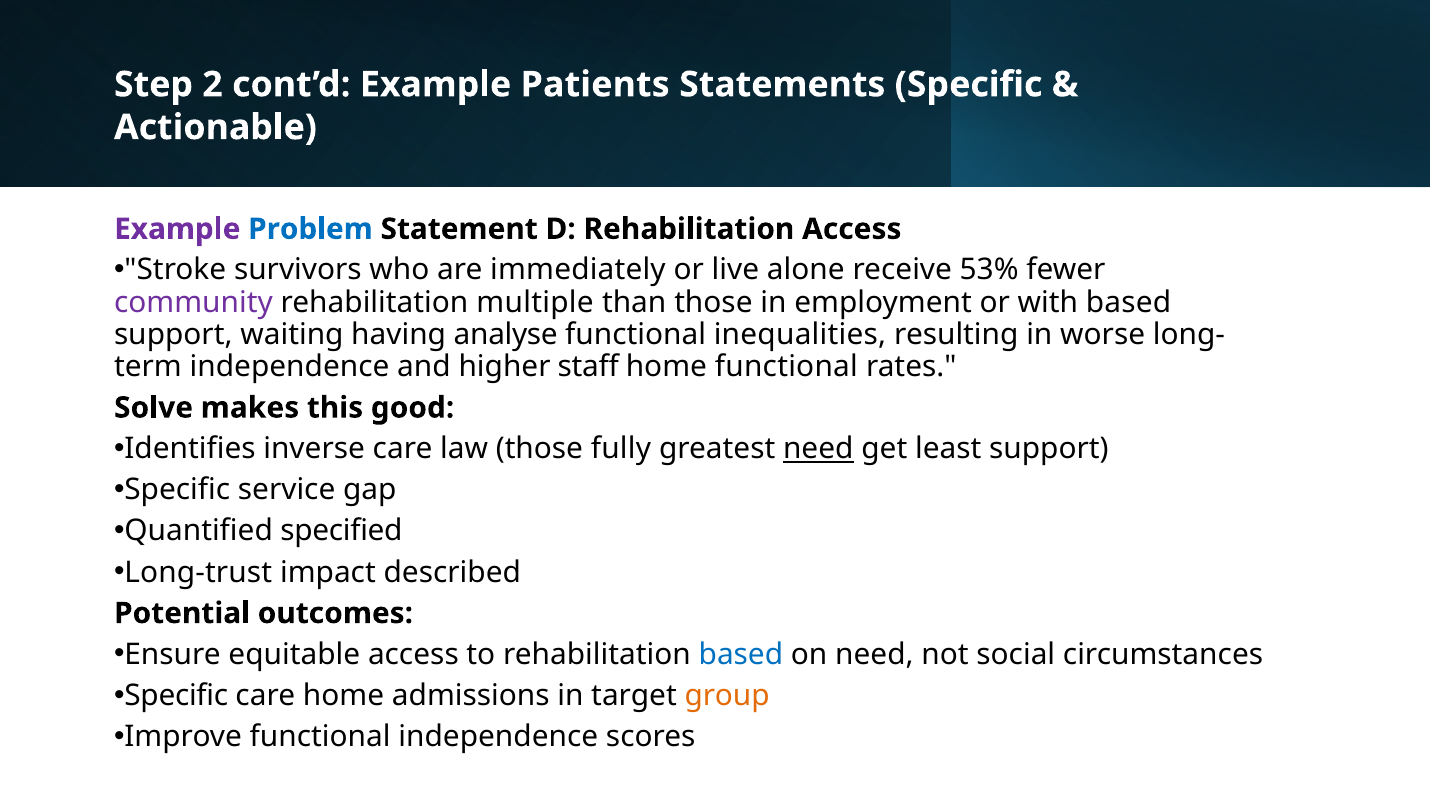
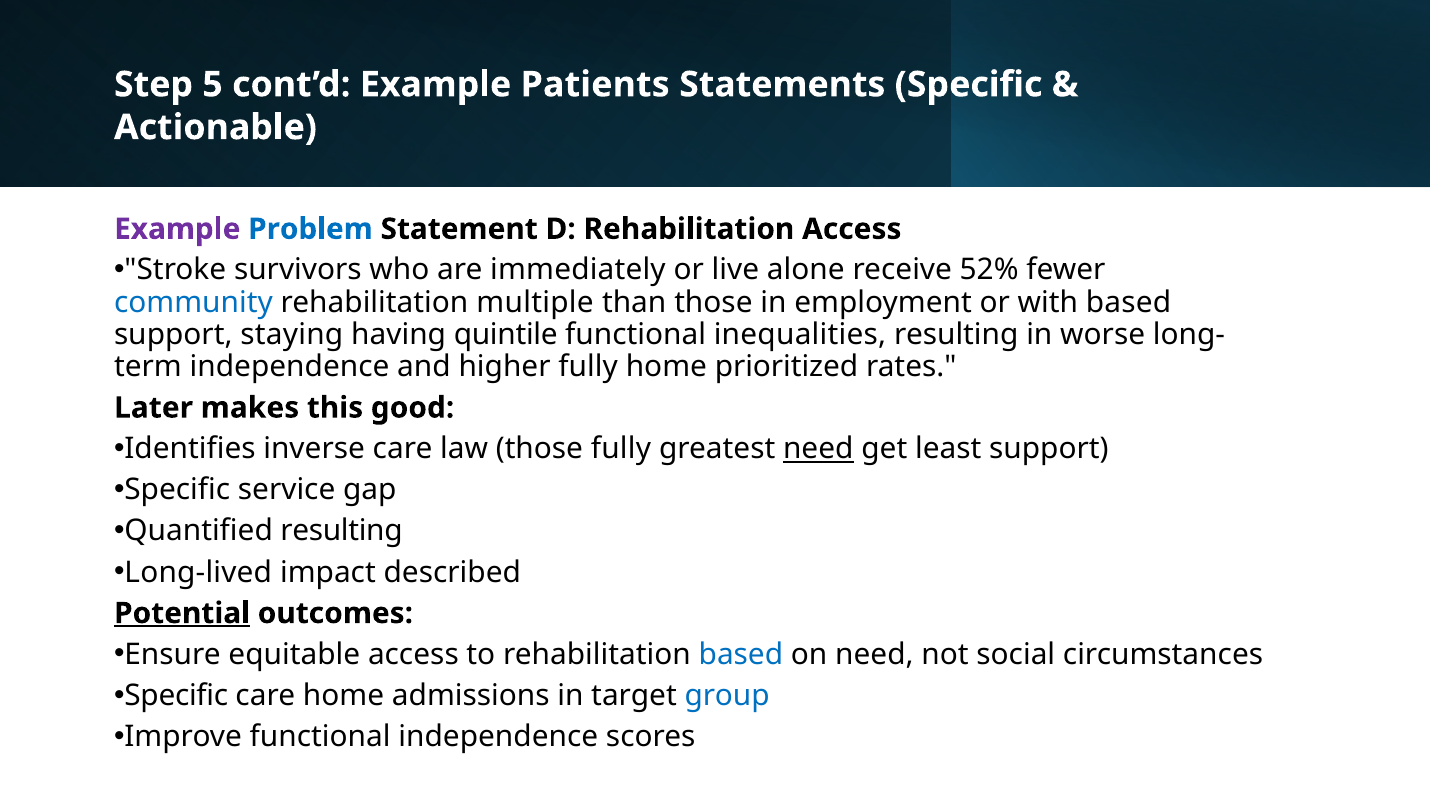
2: 2 -> 5
53%: 53% -> 52%
community colour: purple -> blue
waiting: waiting -> staying
analyse: analyse -> quintile
higher staff: staff -> fully
home functional: functional -> prioritized
Solve: Solve -> Later
Quantified specified: specified -> resulting
Long-trust: Long-trust -> Long-lived
Potential underline: none -> present
group colour: orange -> blue
